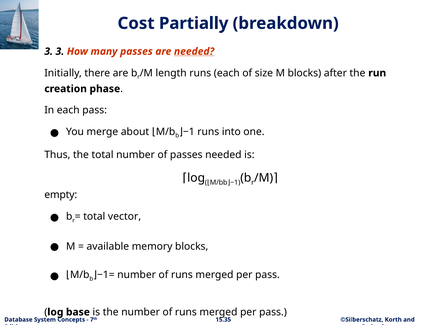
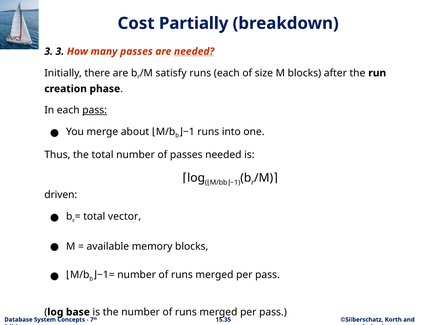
length: length -> satisfy
pass at (95, 110) underline: none -> present
empty: empty -> driven
